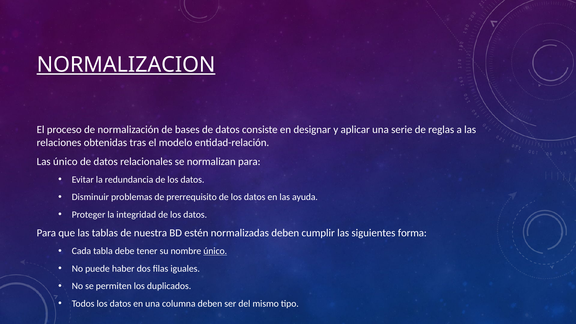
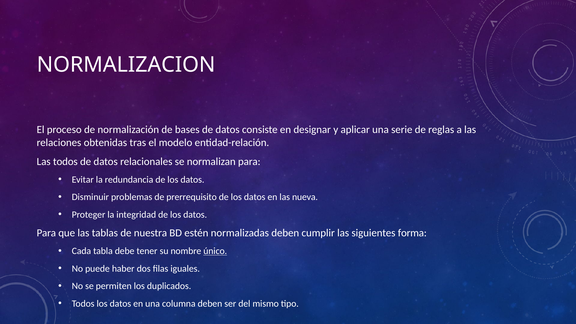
NORMALIZACION underline: present -> none
Las único: único -> todos
ayuda: ayuda -> nueva
